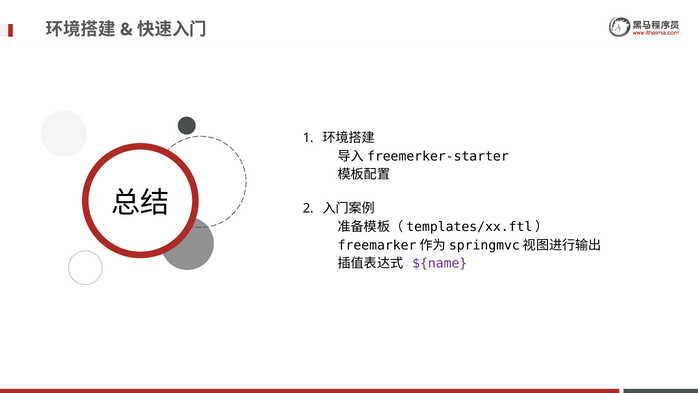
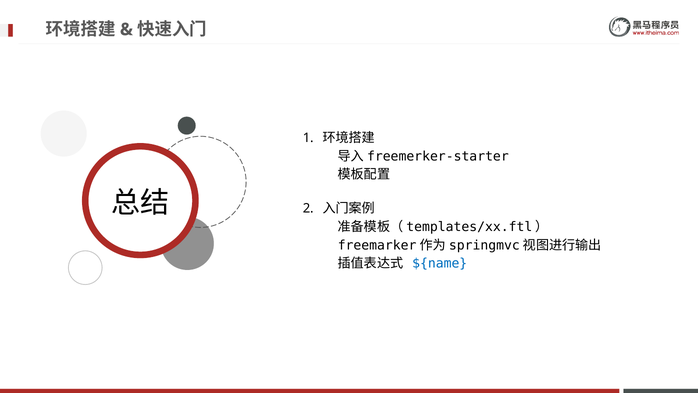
${name colour: purple -> blue
